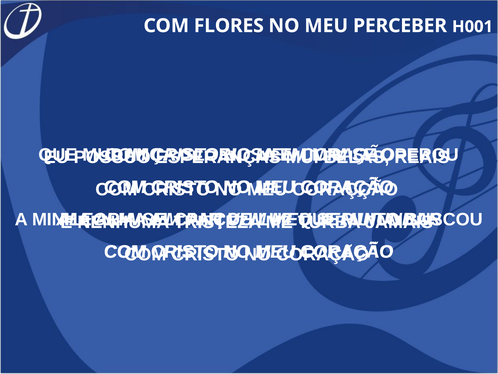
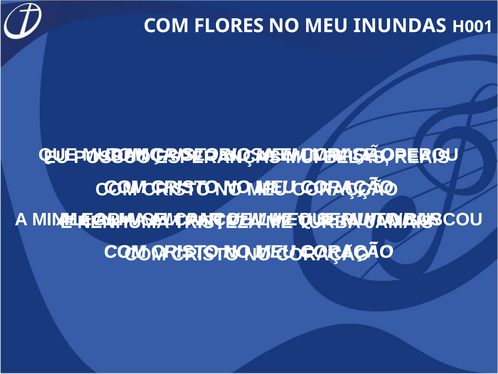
PERCEBER: PERCEBER -> INUNDAS
